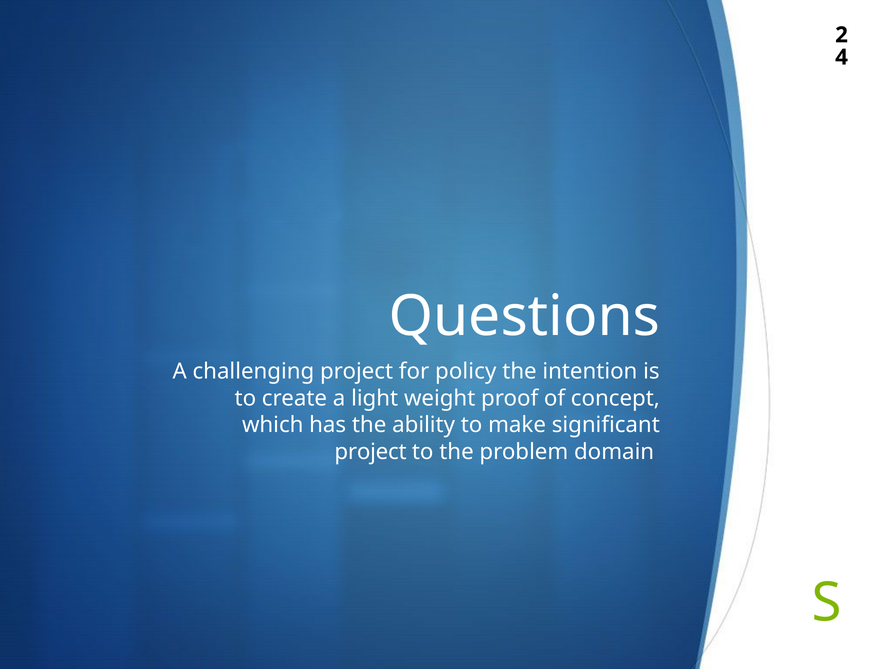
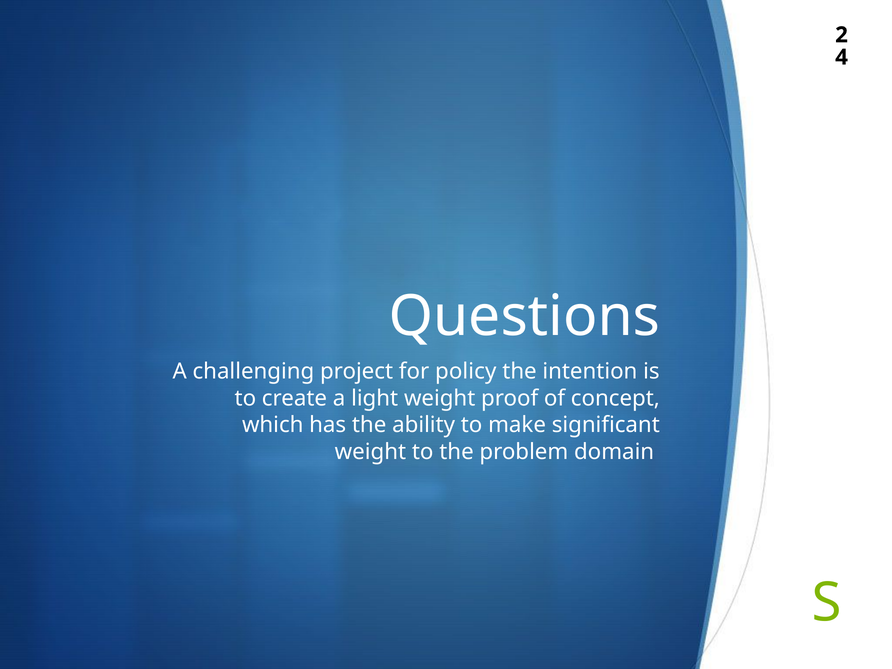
project at (371, 452): project -> weight
